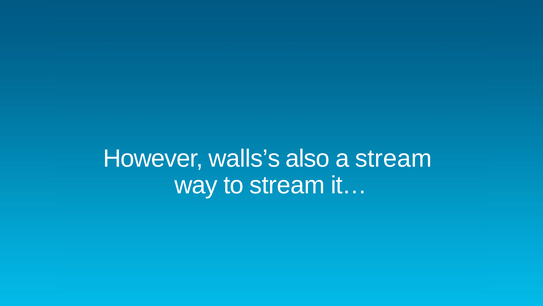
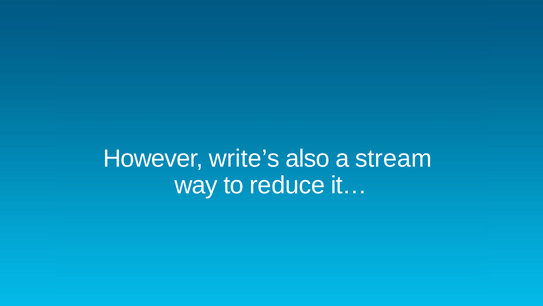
walls’s: walls’s -> write’s
to stream: stream -> reduce
